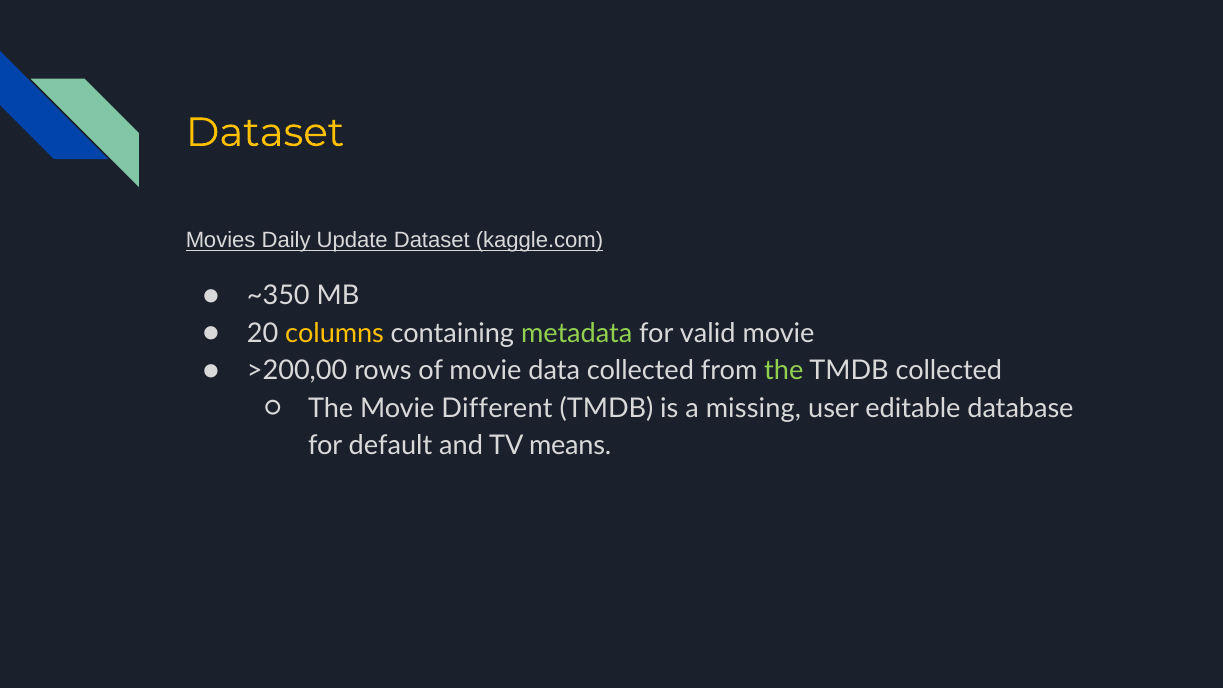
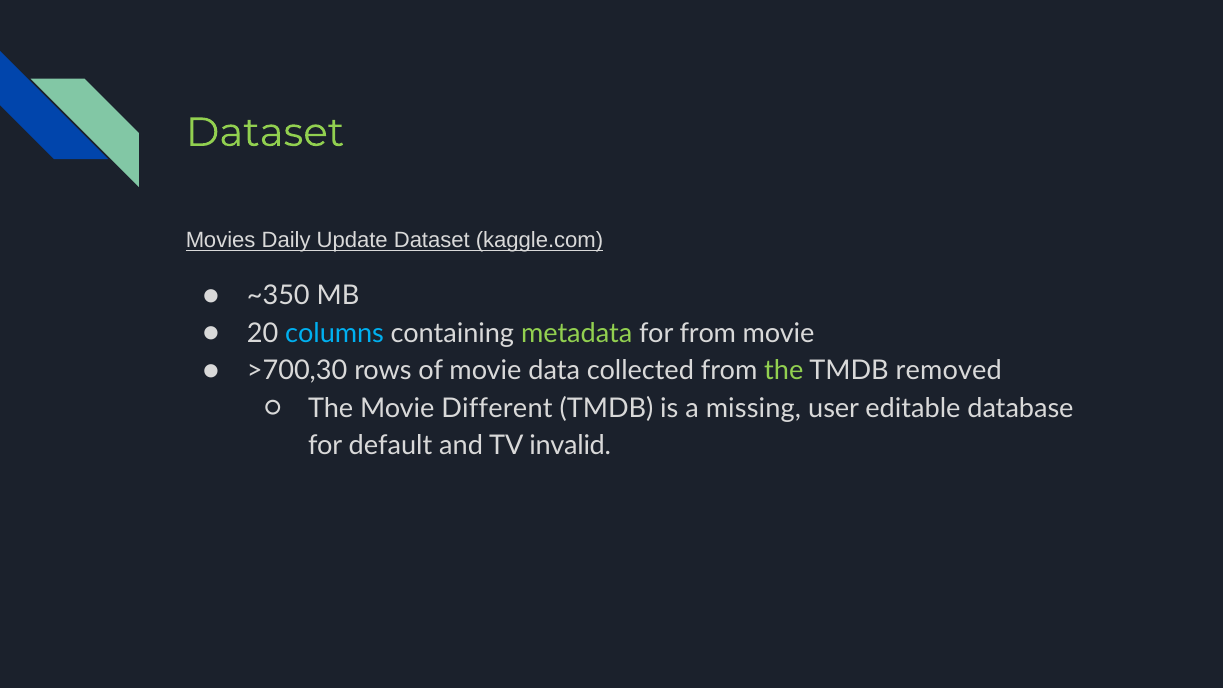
Dataset at (265, 133) colour: yellow -> light green
columns colour: yellow -> light blue
for valid: valid -> from
>200,00: >200,00 -> >700,30
TMDB collected: collected -> removed
means: means -> invalid
